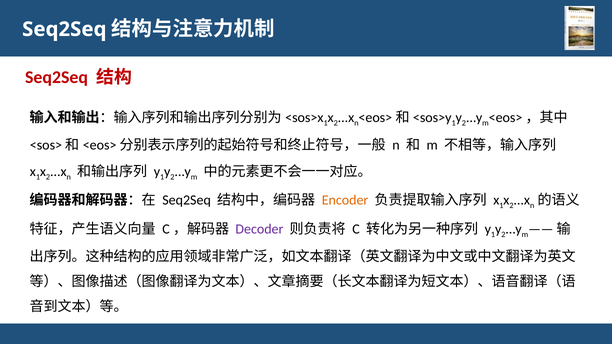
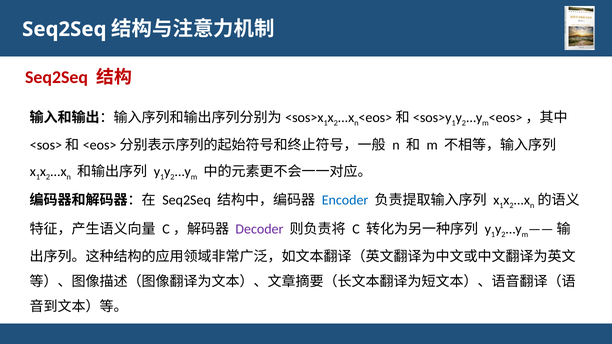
Encoder colour: orange -> blue
